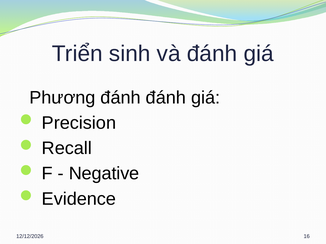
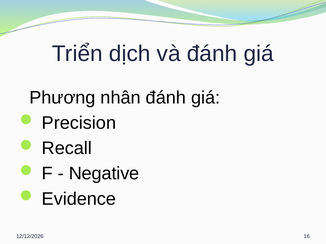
sinh: sinh -> dịch
Phương đánh: đánh -> nhân
